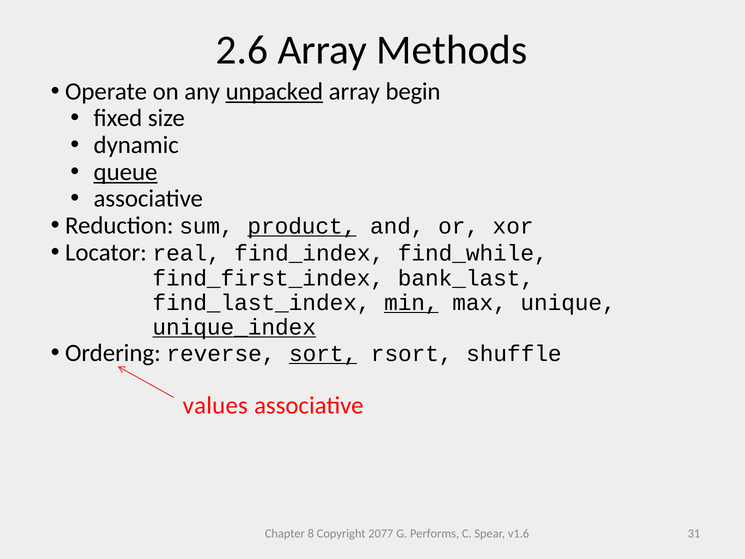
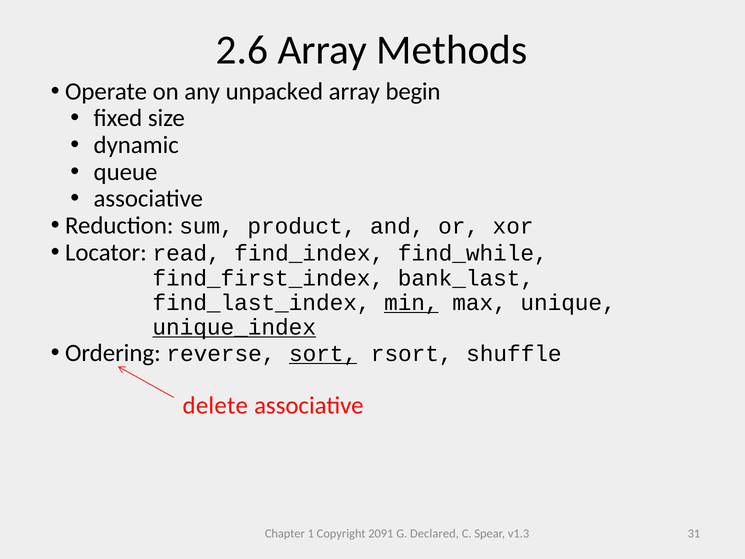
unpacked underline: present -> none
queue underline: present -> none
product underline: present -> none
real: real -> read
values: values -> delete
8: 8 -> 1
2077: 2077 -> 2091
Performs: Performs -> Declared
v1.6: v1.6 -> v1.3
